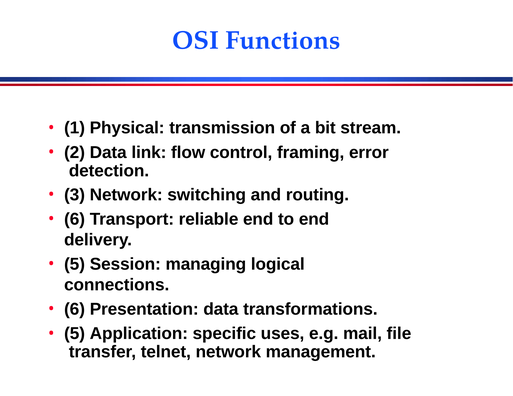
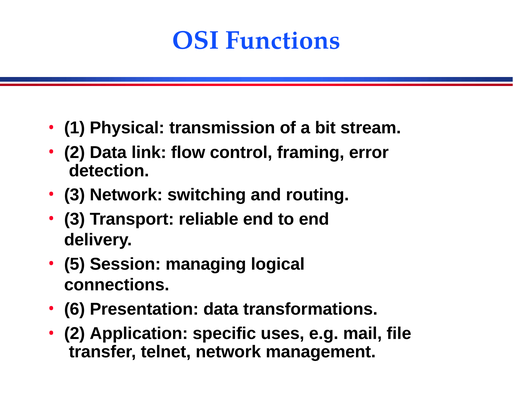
6 at (75, 219): 6 -> 3
5 at (75, 334): 5 -> 2
